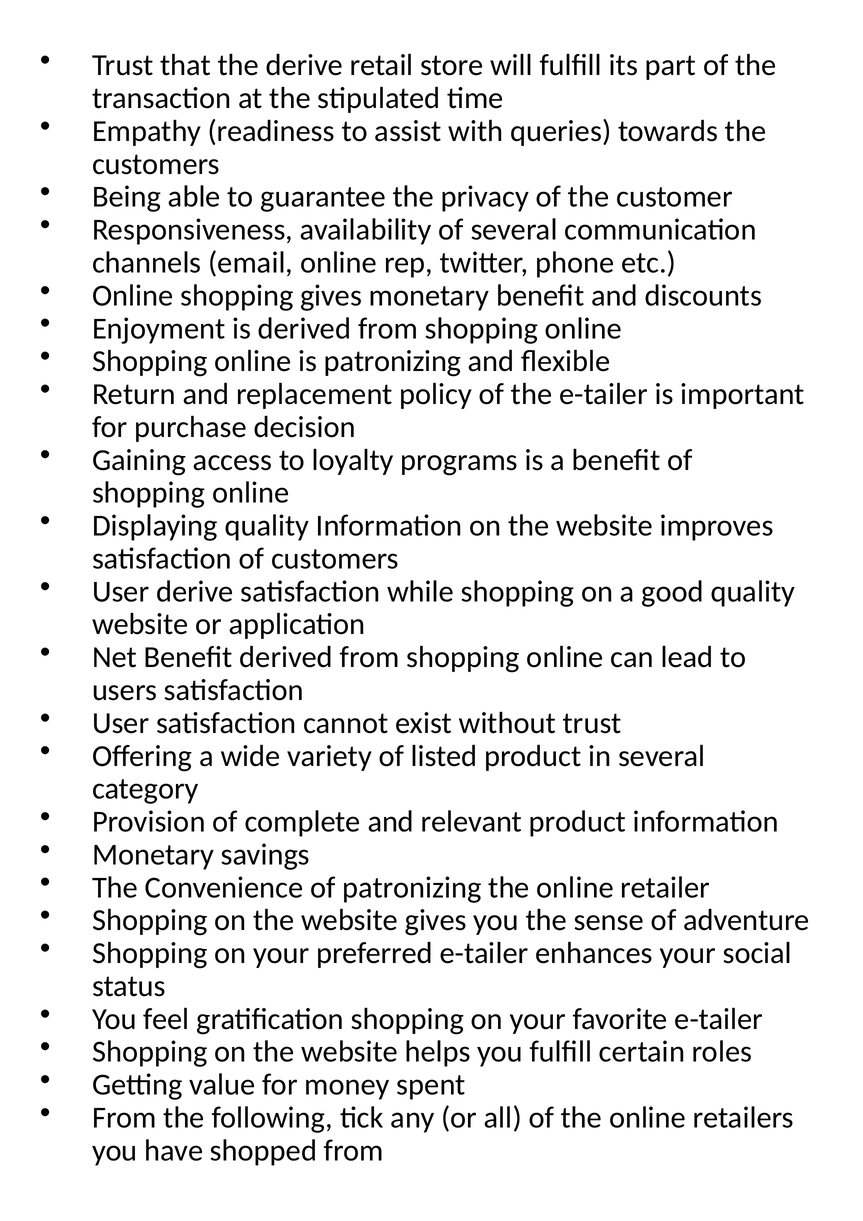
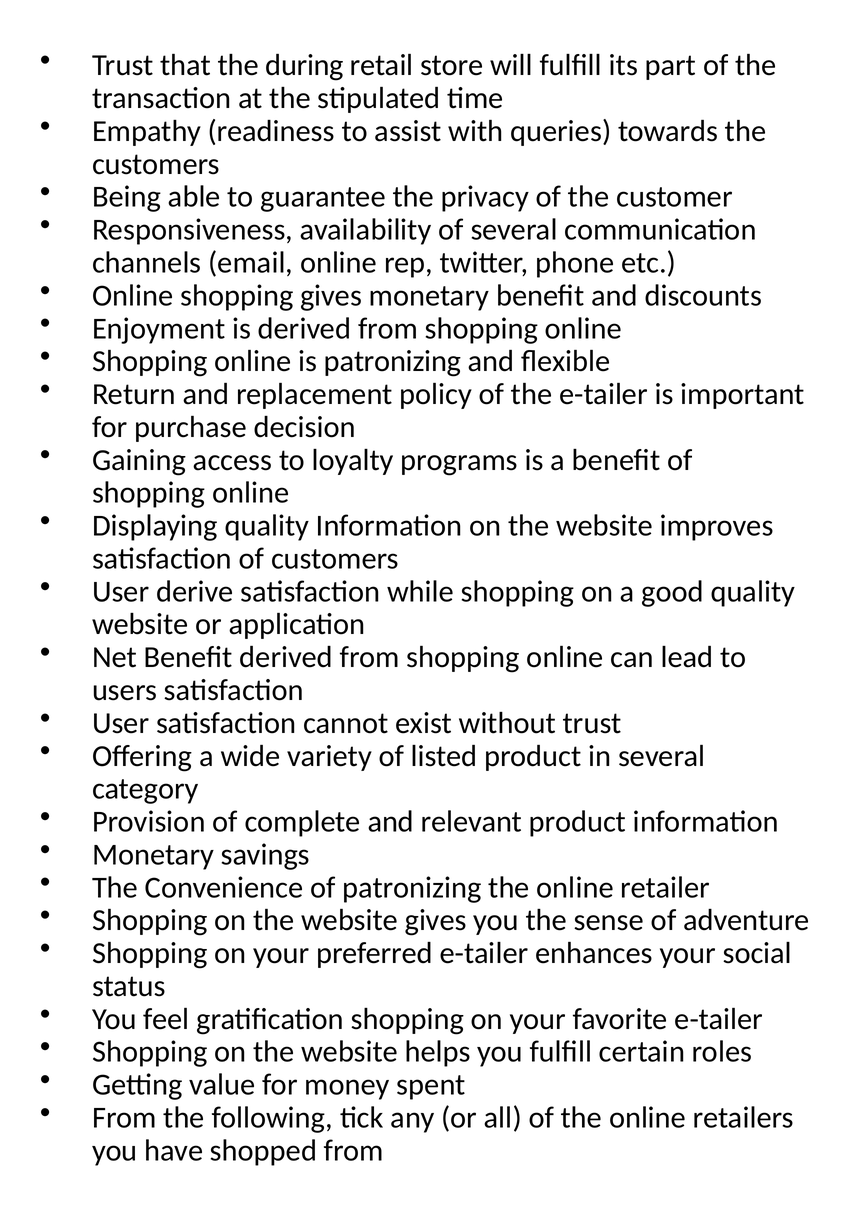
the derive: derive -> during
